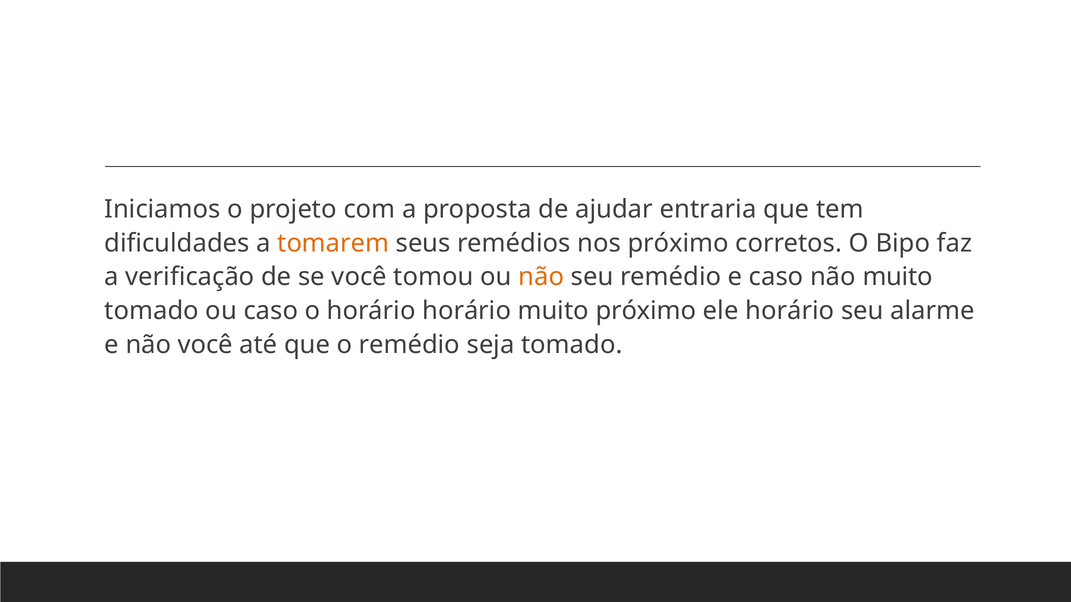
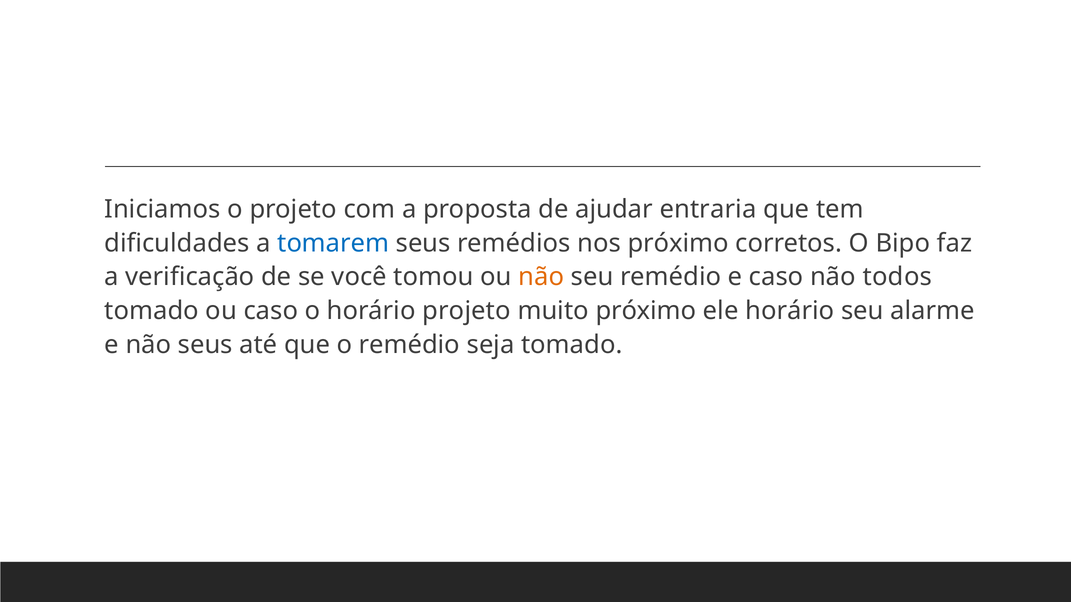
tomarem colour: orange -> blue
não muito: muito -> todos
horário horário: horário -> projeto
não você: você -> seus
